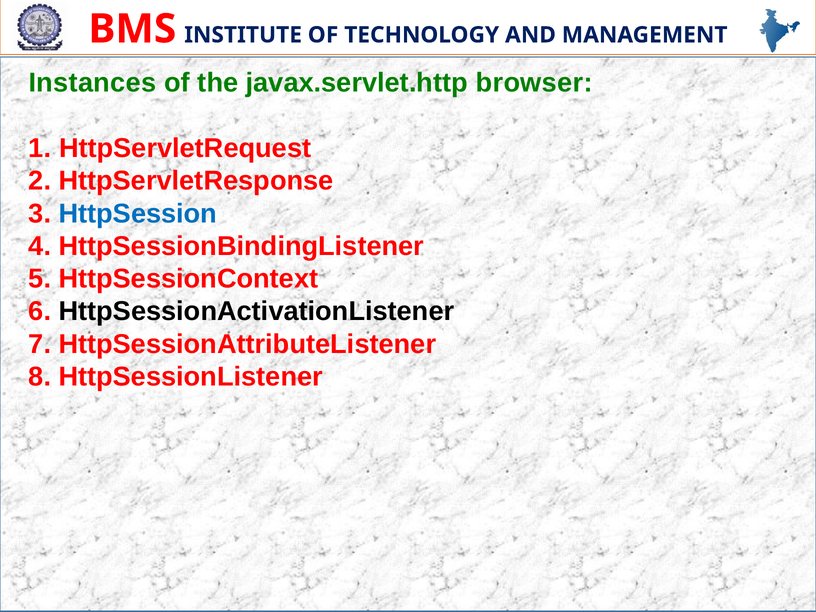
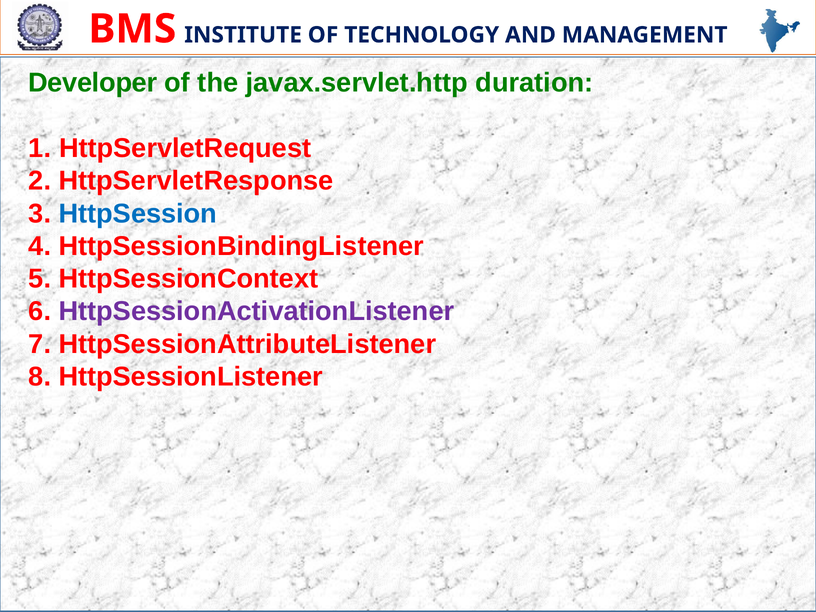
Instances: Instances -> Developer
browser: browser -> duration
HttpSessionActivationListener colour: black -> purple
